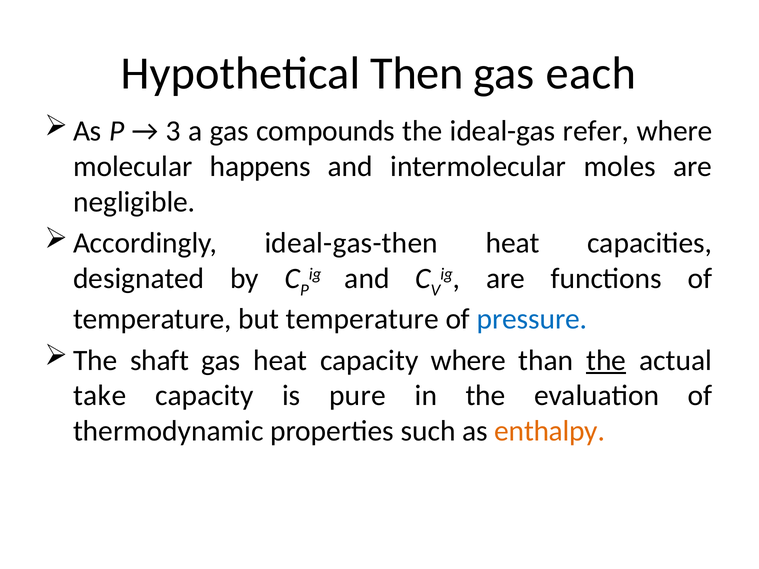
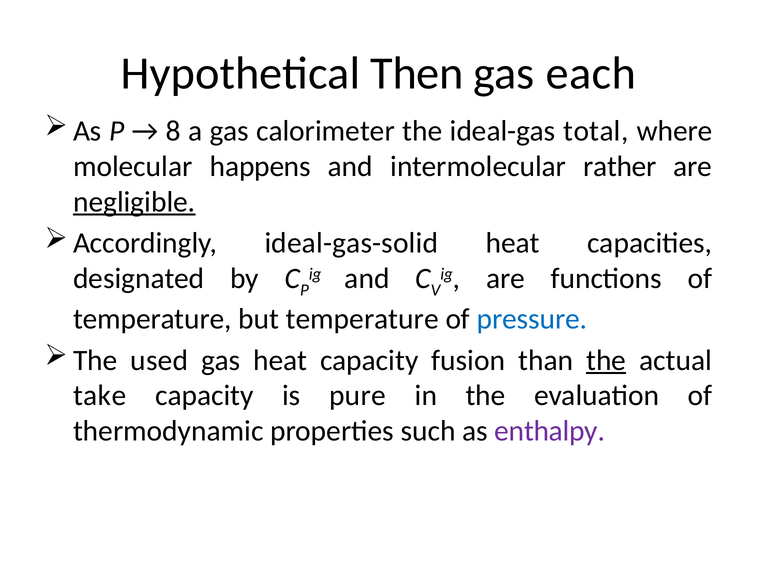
3: 3 -> 8
compounds: compounds -> calorimeter
refer: refer -> total
moles: moles -> rather
negligible underline: none -> present
ideal-gas-then: ideal-gas-then -> ideal-gas-solid
shaft: shaft -> used
capacity where: where -> fusion
enthalpy colour: orange -> purple
